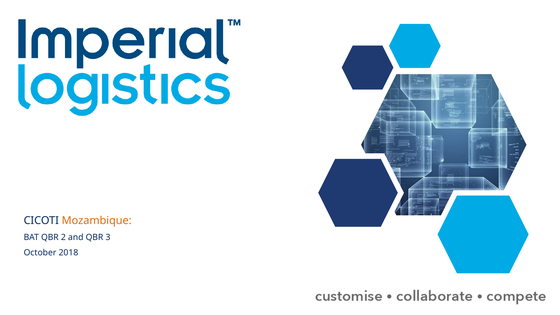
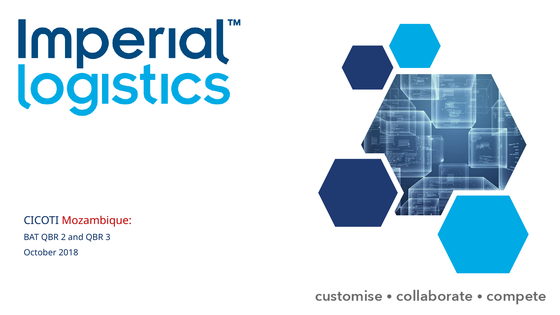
Mozambique colour: orange -> red
